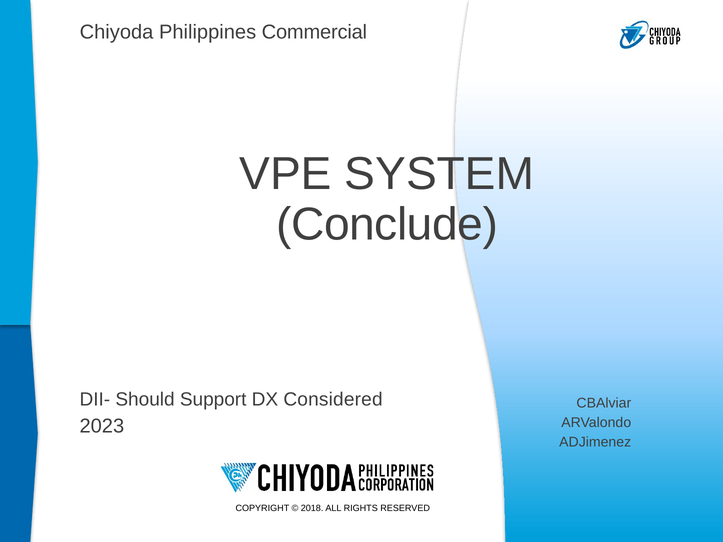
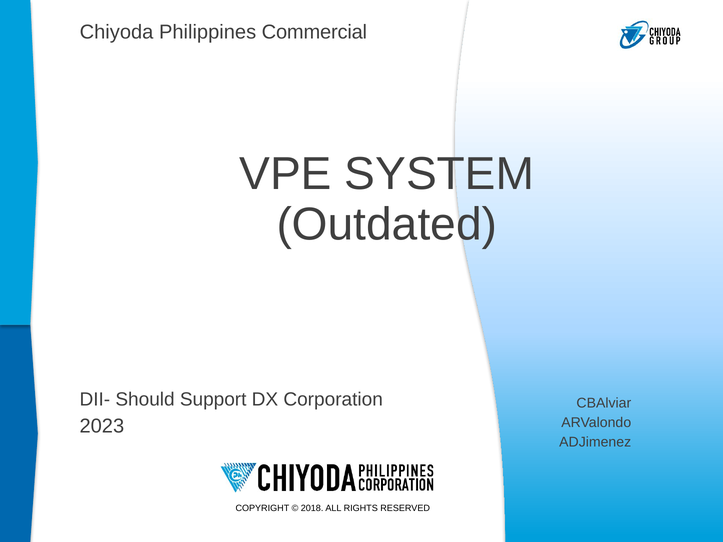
Conclude: Conclude -> Outdated
Considered: Considered -> Corporation
